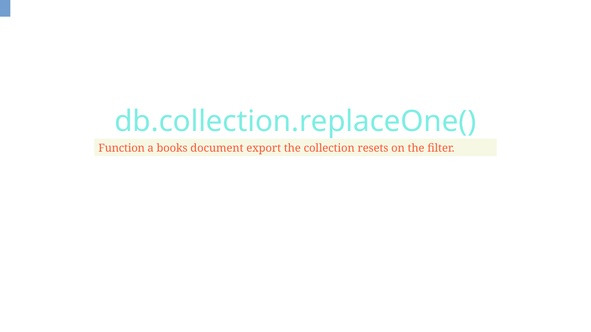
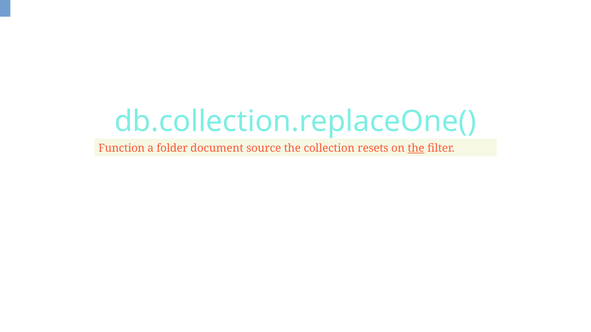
books: books -> folder
export: export -> source
the at (416, 148) underline: none -> present
